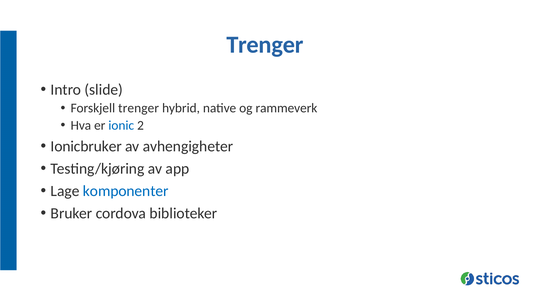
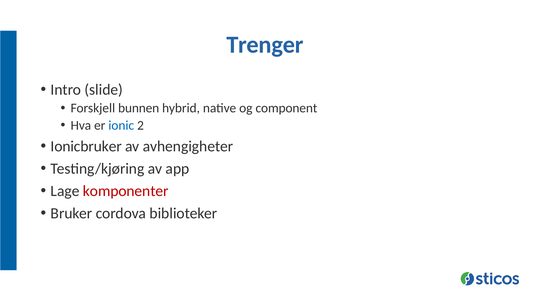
Forskjell trenger: trenger -> bunnen
rammeverk: rammeverk -> component
komponenter colour: blue -> red
